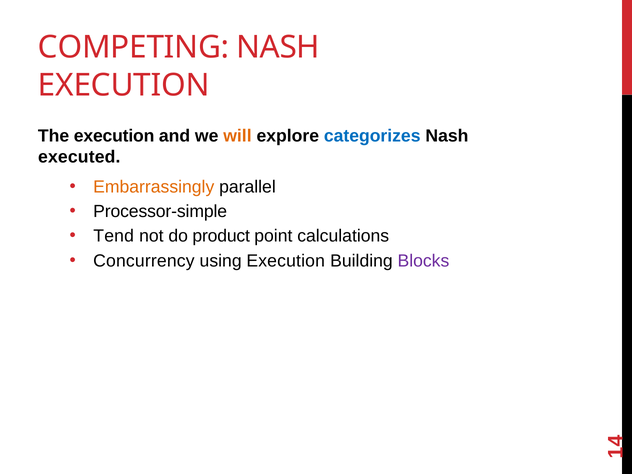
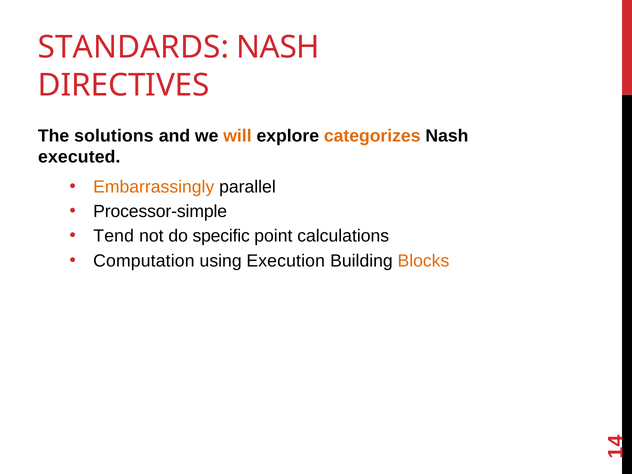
COMPETING: COMPETING -> STANDARDS
EXECUTION at (124, 85): EXECUTION -> DIRECTIVES
The execution: execution -> solutions
categorizes colour: blue -> orange
product: product -> specific
Concurrency: Concurrency -> Computation
Blocks colour: purple -> orange
